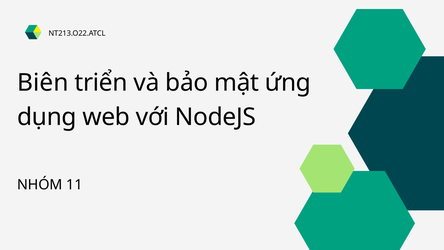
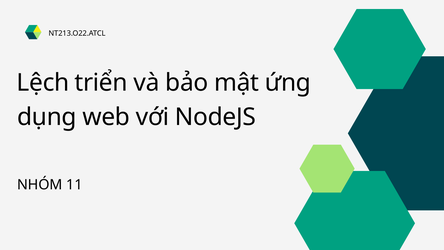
Biên: Biên -> Lệch
